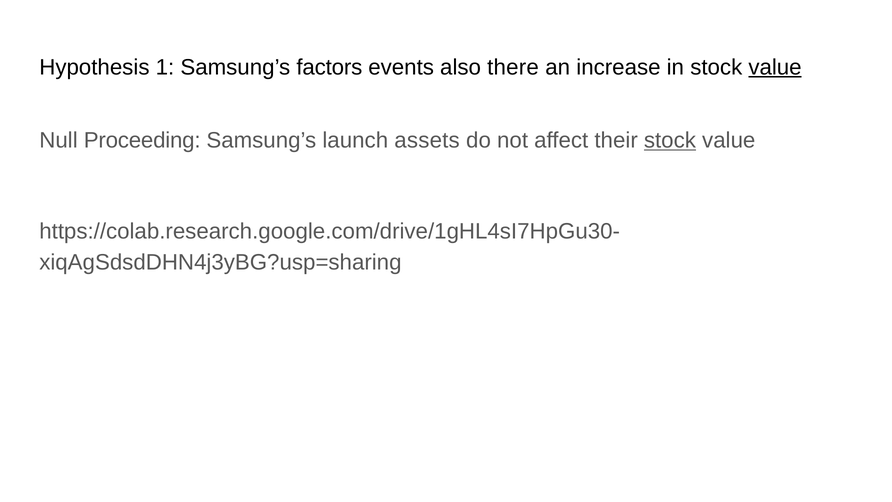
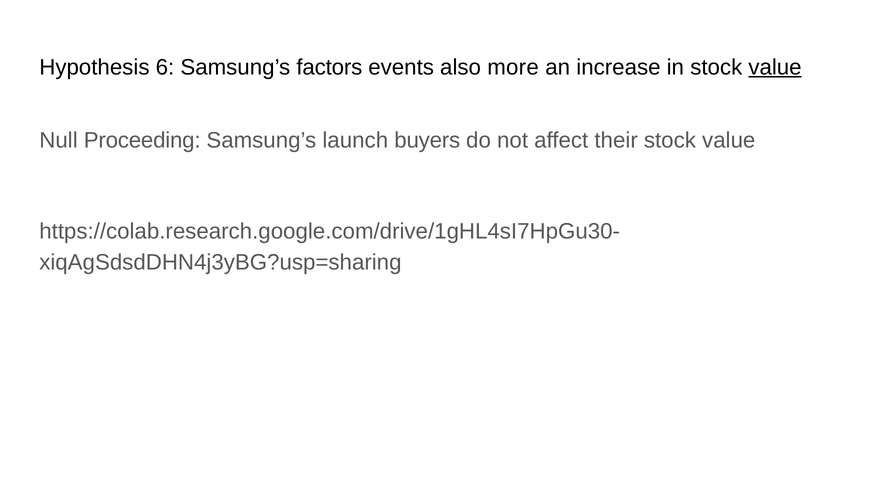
1: 1 -> 6
there: there -> more
assets: assets -> buyers
stock at (670, 140) underline: present -> none
